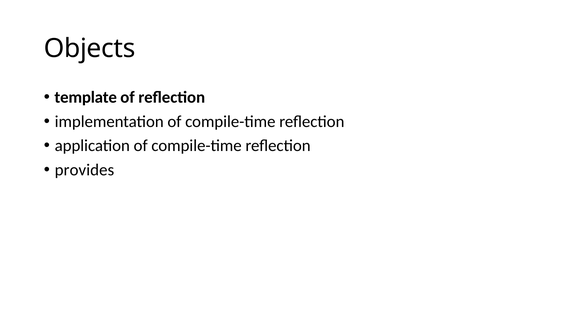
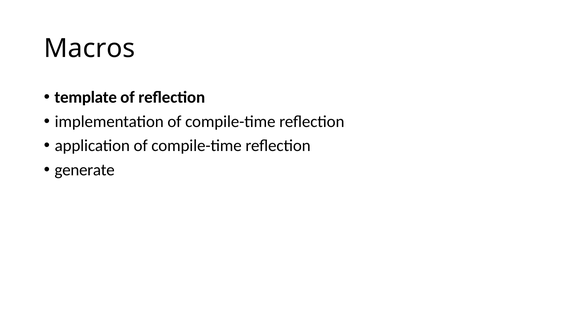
Objects: Objects -> Macros
provides: provides -> generate
